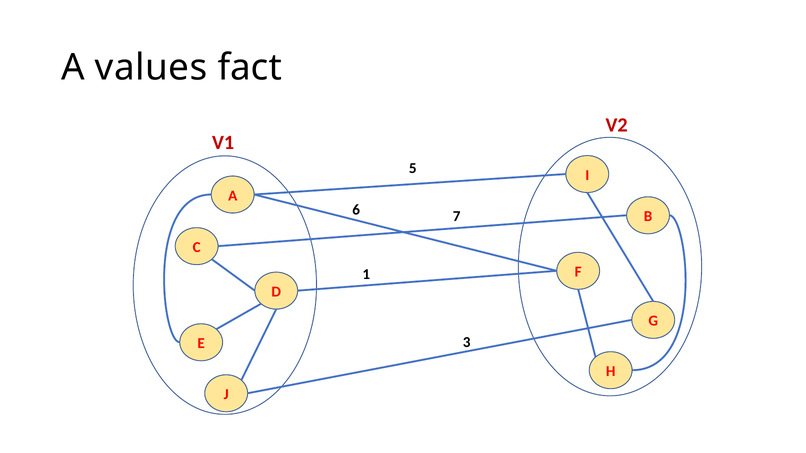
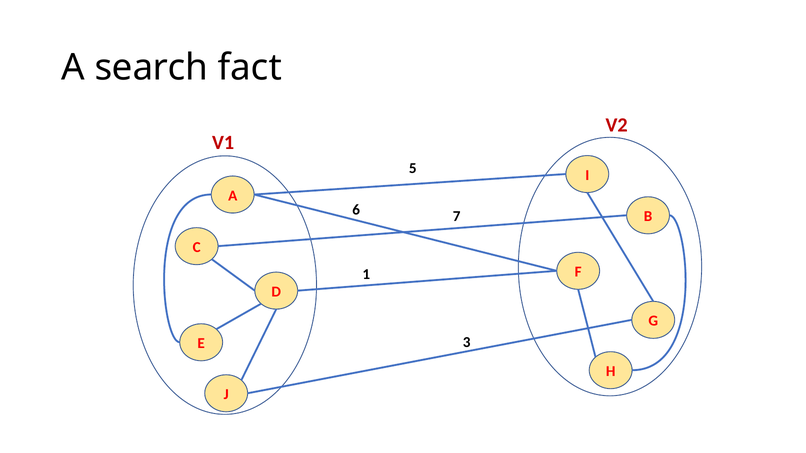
values: values -> search
